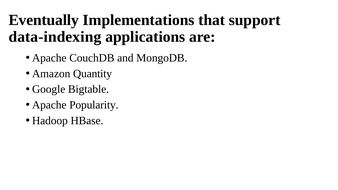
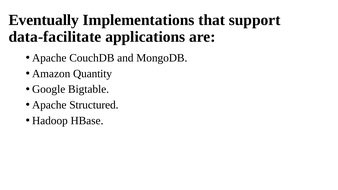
data-indexing: data-indexing -> data-facilitate
Popularity: Popularity -> Structured
